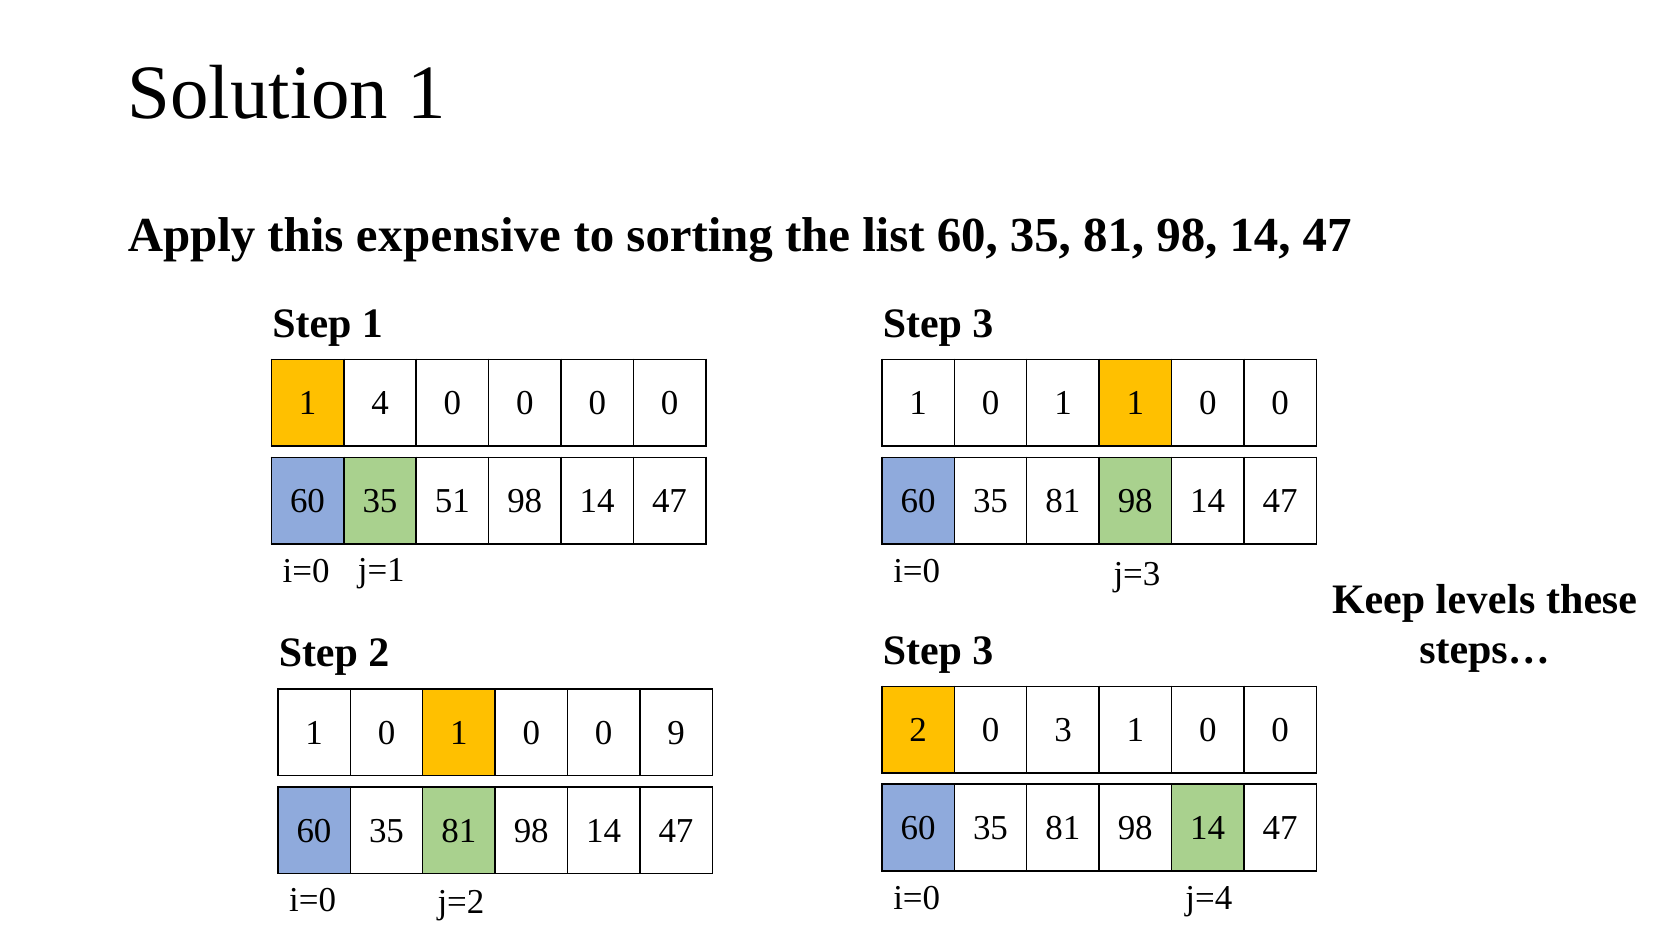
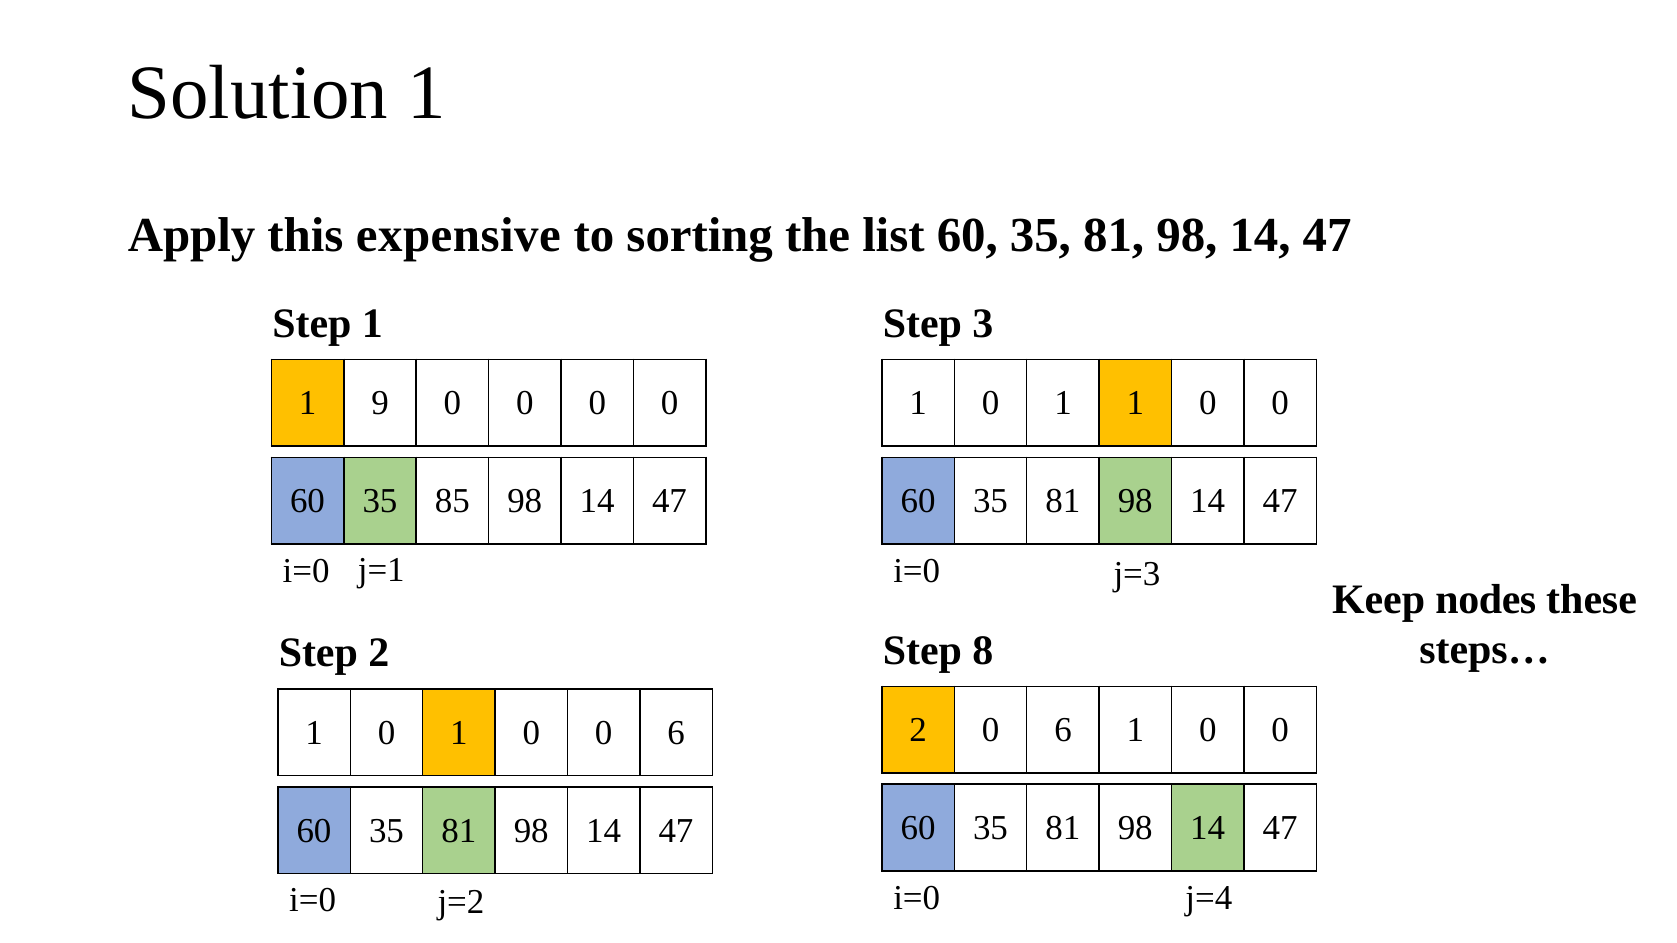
4: 4 -> 9
51: 51 -> 85
levels: levels -> nodes
3 at (983, 650): 3 -> 8
2 0 3: 3 -> 6
0 0 9: 9 -> 6
